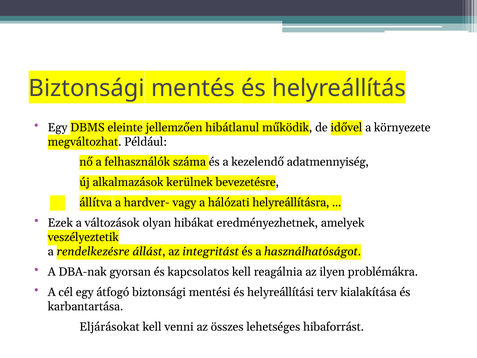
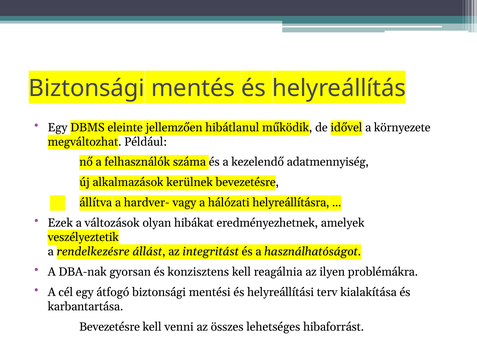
kapcsolatos: kapcsolatos -> konzisztens
Eljárásokat at (110, 327): Eljárásokat -> Bevezetésre
